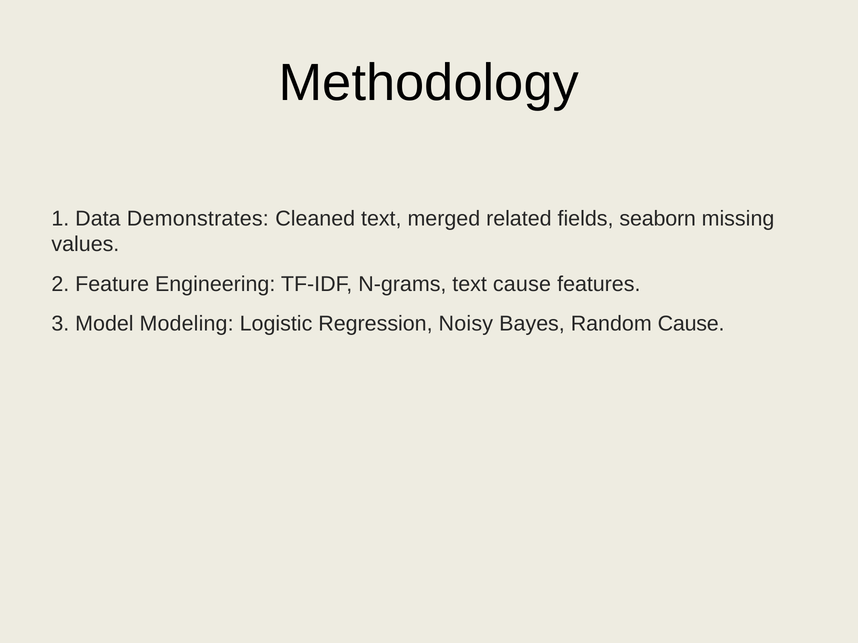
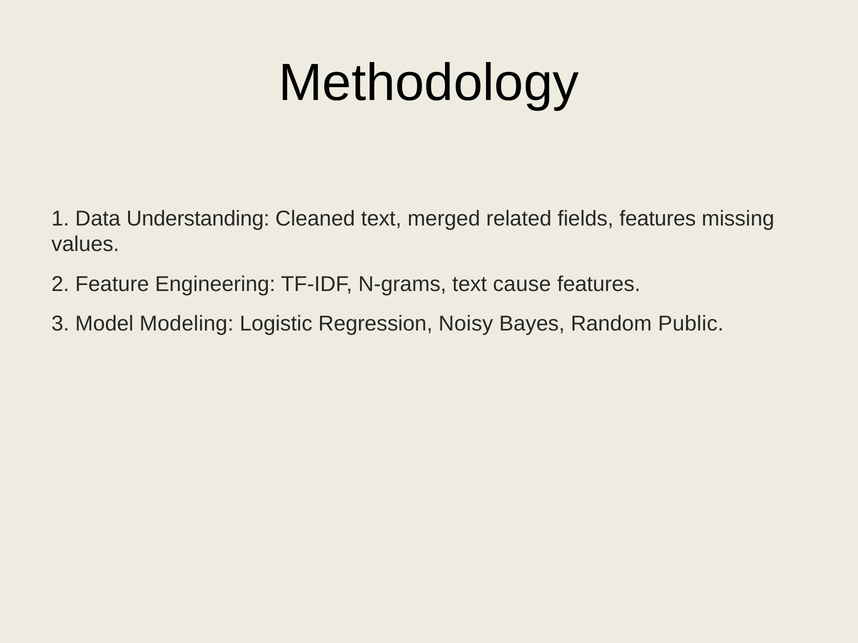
Demonstrates: Demonstrates -> Understanding
fields seaborn: seaborn -> features
Random Cause: Cause -> Public
